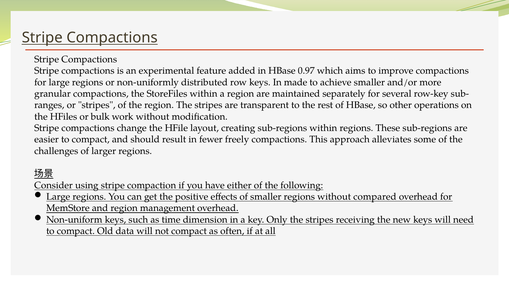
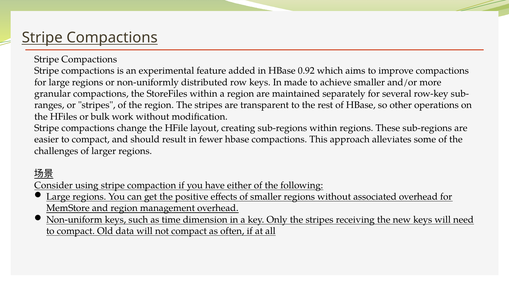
0.97: 0.97 -> 0.92
fewer freely: freely -> hbase
compared: compared -> associated
